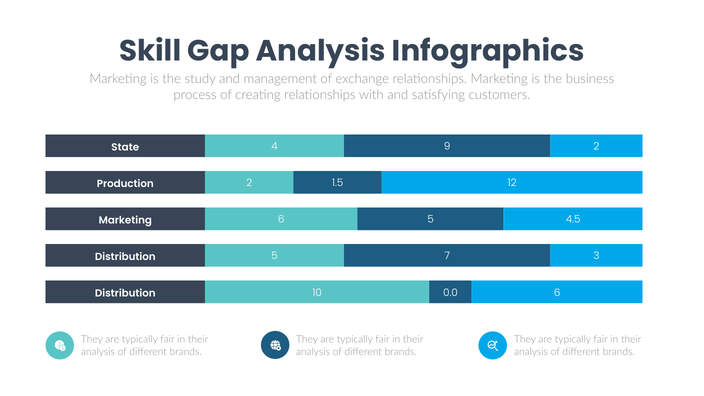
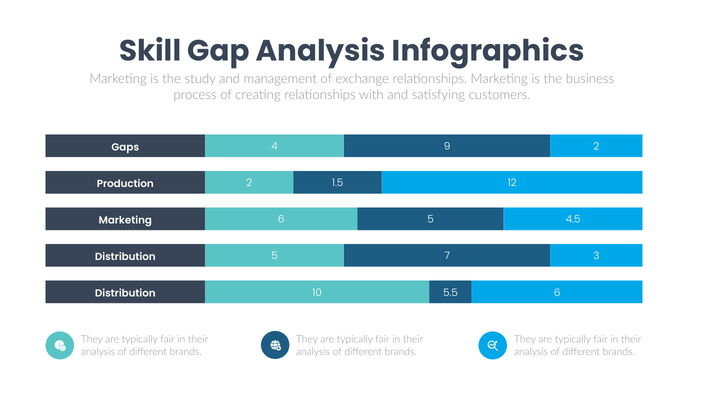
State: State -> Gaps
0.0: 0.0 -> 5.5
